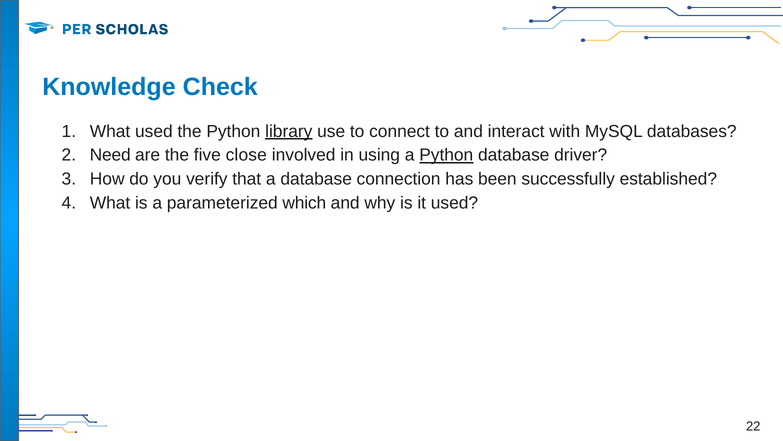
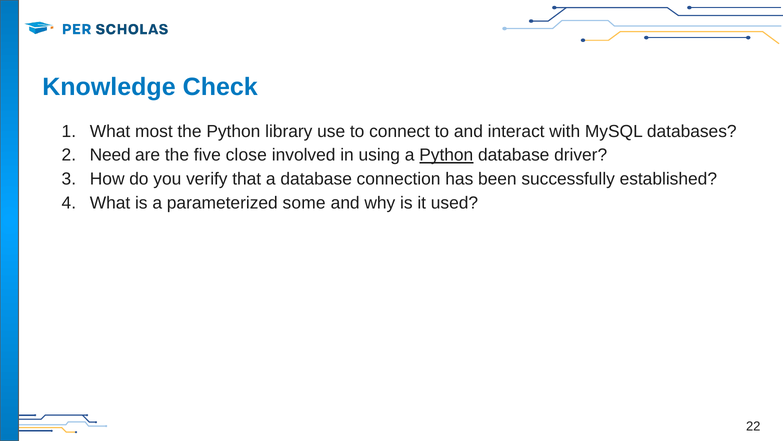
What used: used -> most
library underline: present -> none
which: which -> some
